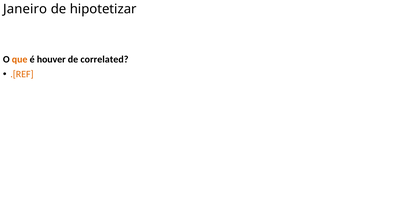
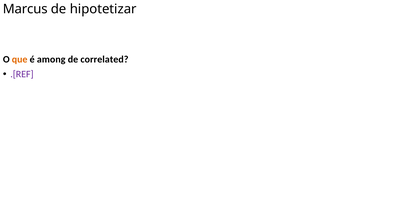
Janeiro: Janeiro -> Marcus
houver: houver -> among
.[REF colour: orange -> purple
